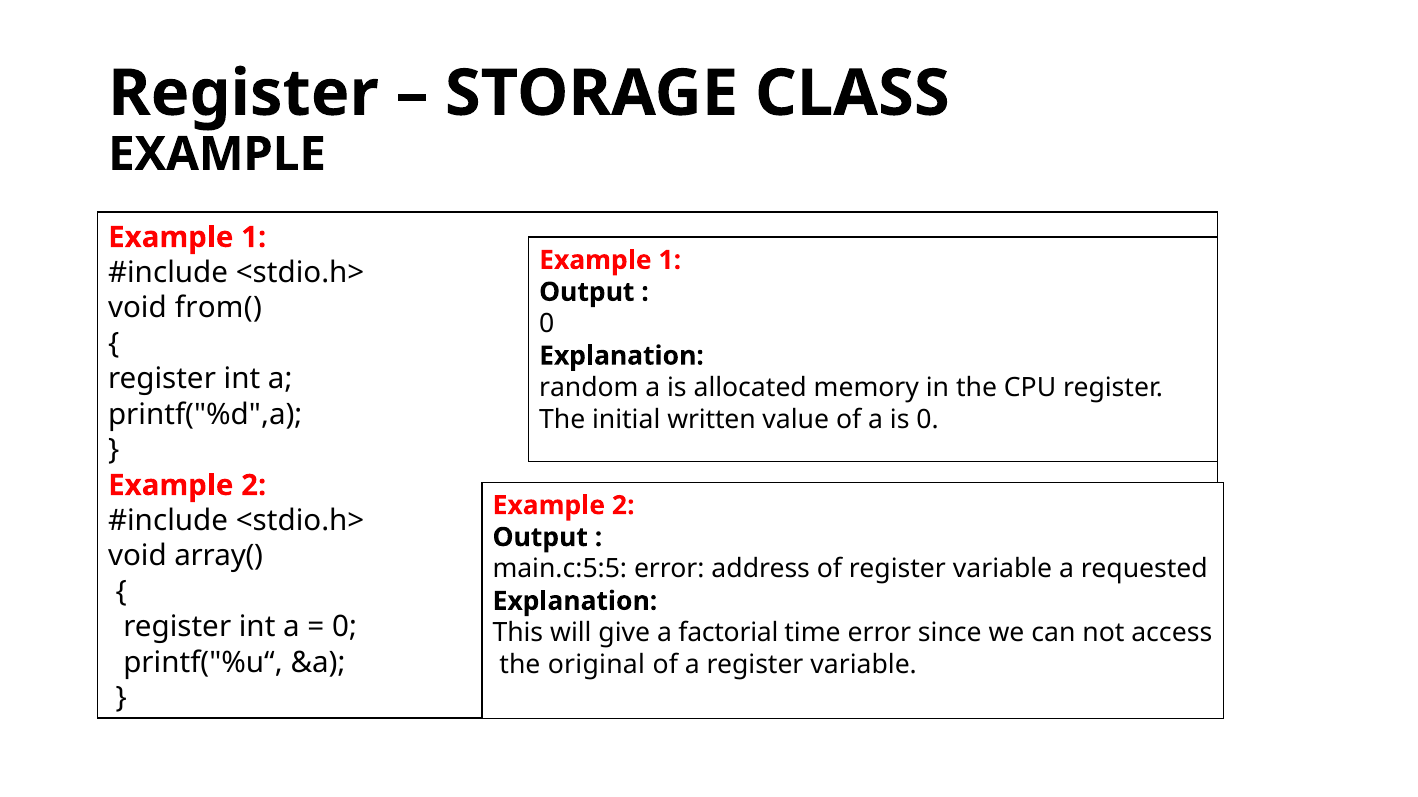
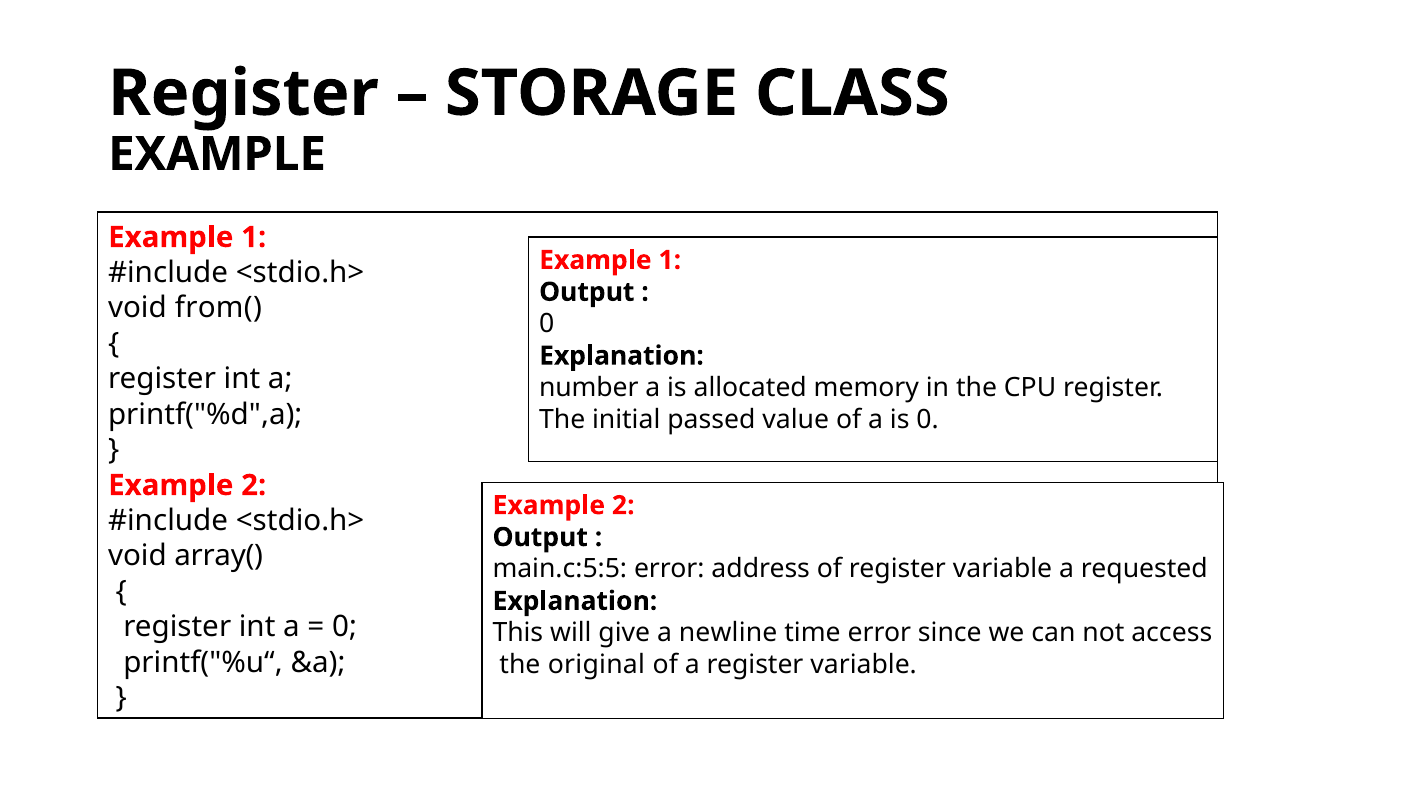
random: random -> number
written: written -> passed
factorial: factorial -> newline
